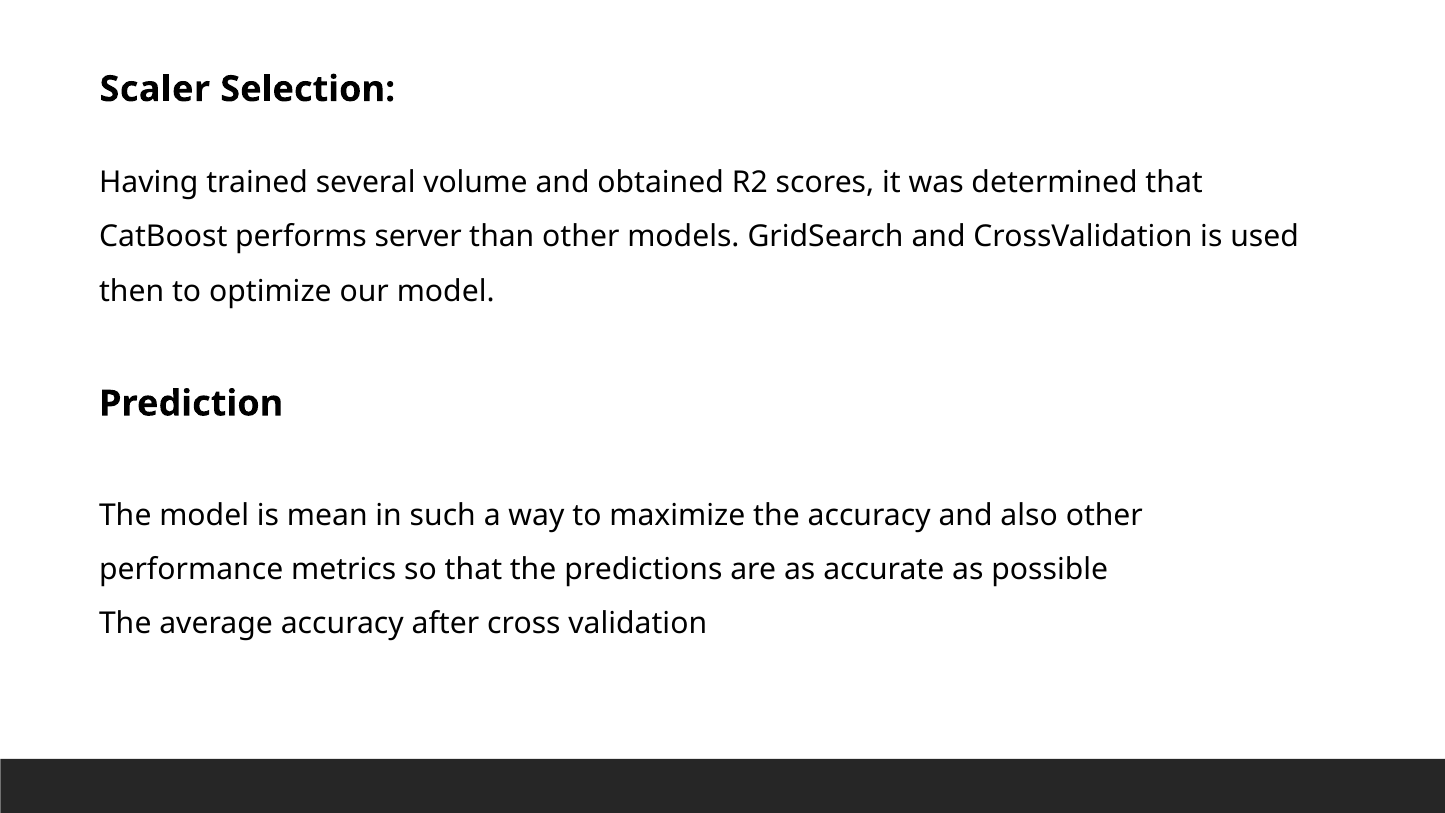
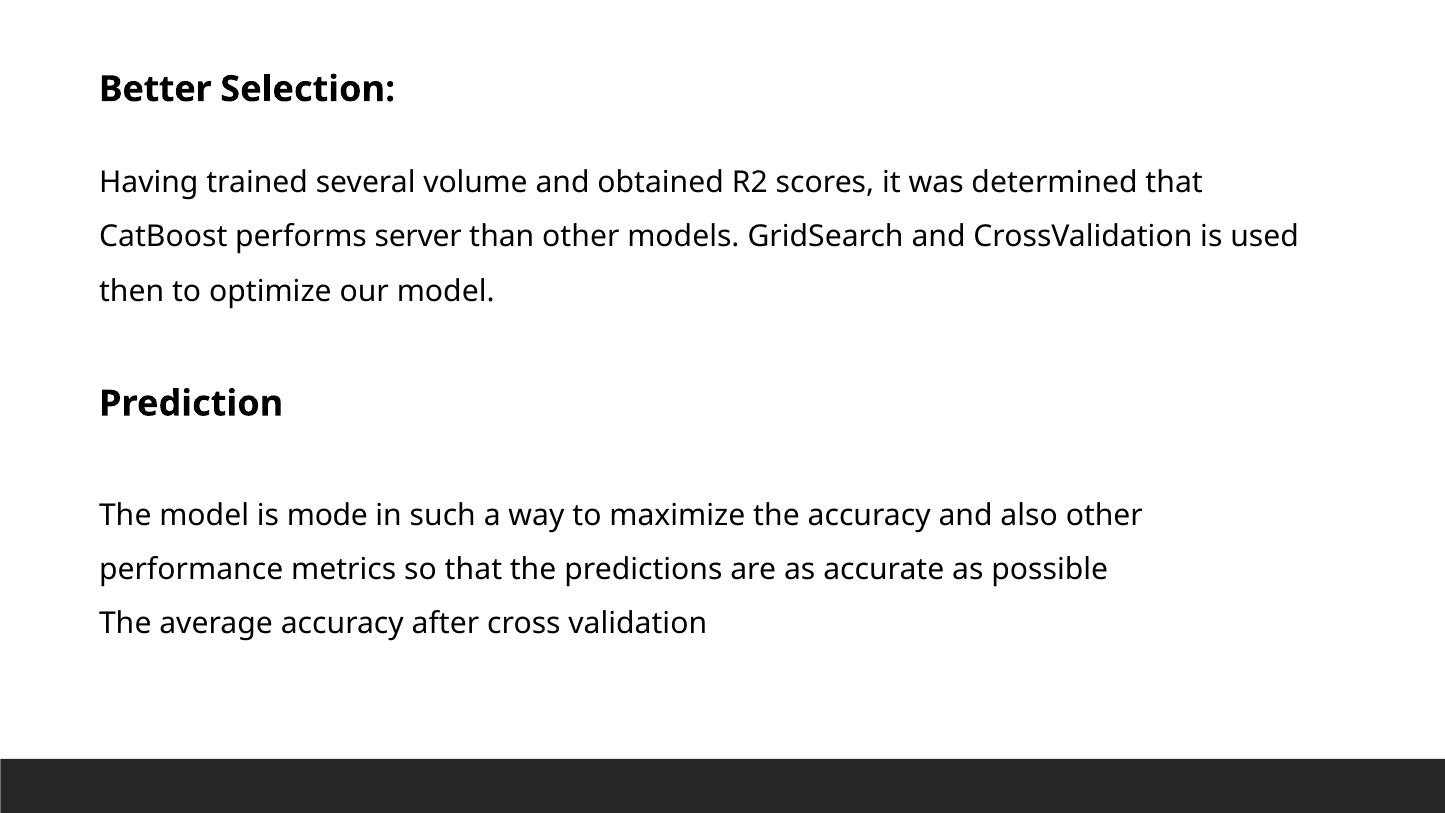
Scaler: Scaler -> Better
mean: mean -> mode
